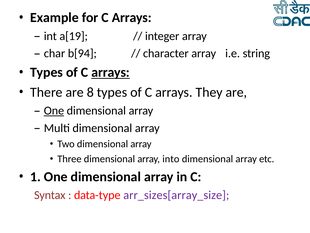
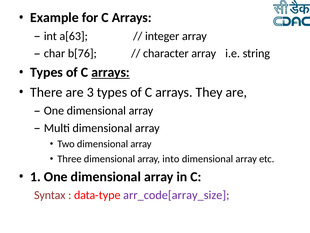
a[19: a[19 -> a[63
b[94: b[94 -> b[76
8: 8 -> 3
One at (54, 110) underline: present -> none
arr_sizes[array_size: arr_sizes[array_size -> arr_code[array_size
